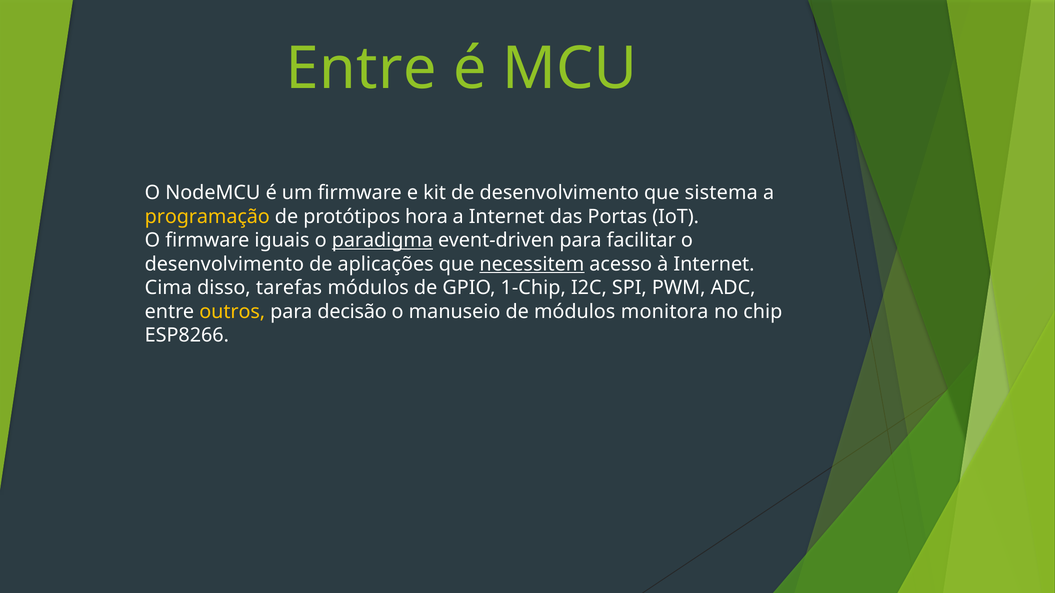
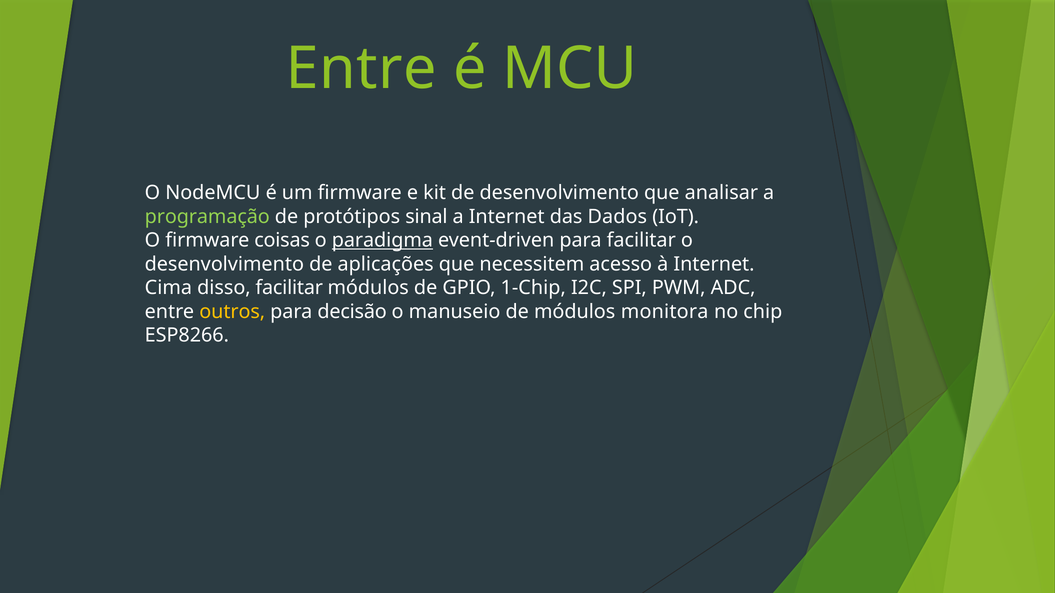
sistema: sistema -> analisar
programação colour: yellow -> light green
hora: hora -> sinal
Portas: Portas -> Dados
iguais: iguais -> coisas
necessitem underline: present -> none
disso tarefas: tarefas -> facilitar
